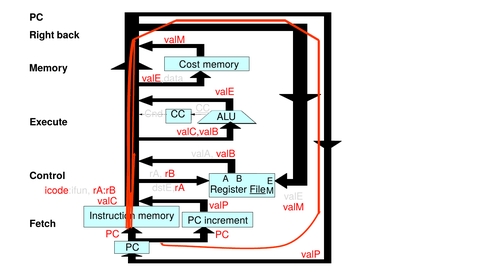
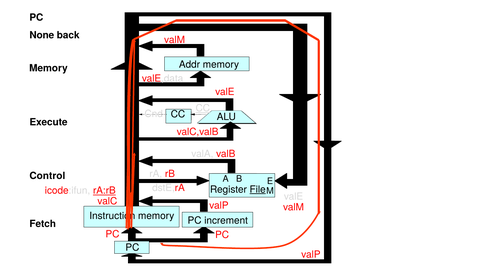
Right: Right -> None
Cost: Cost -> Addr
rA:rB underline: none -> present
